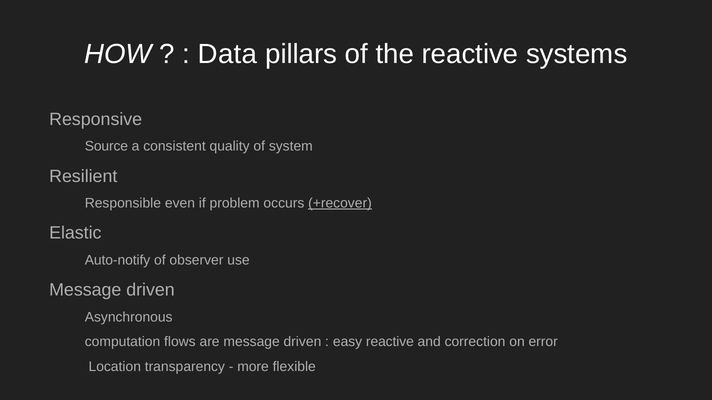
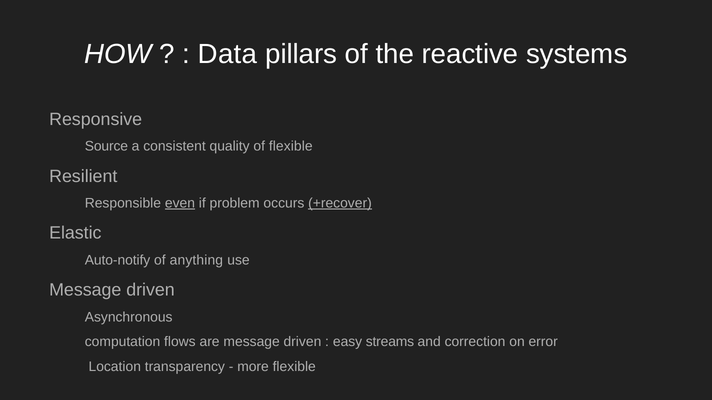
of system: system -> flexible
even underline: none -> present
observer: observer -> anything
easy reactive: reactive -> streams
